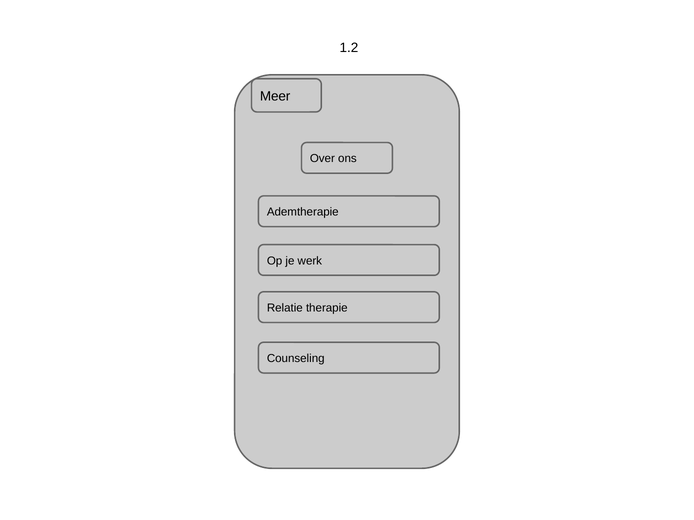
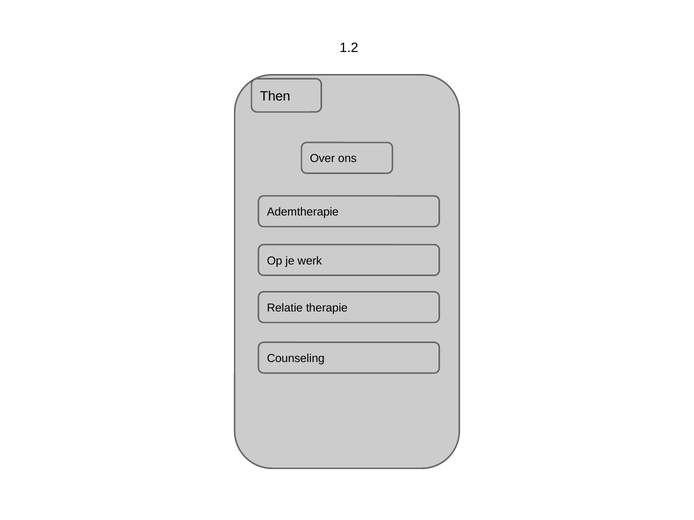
Meer: Meer -> Then
